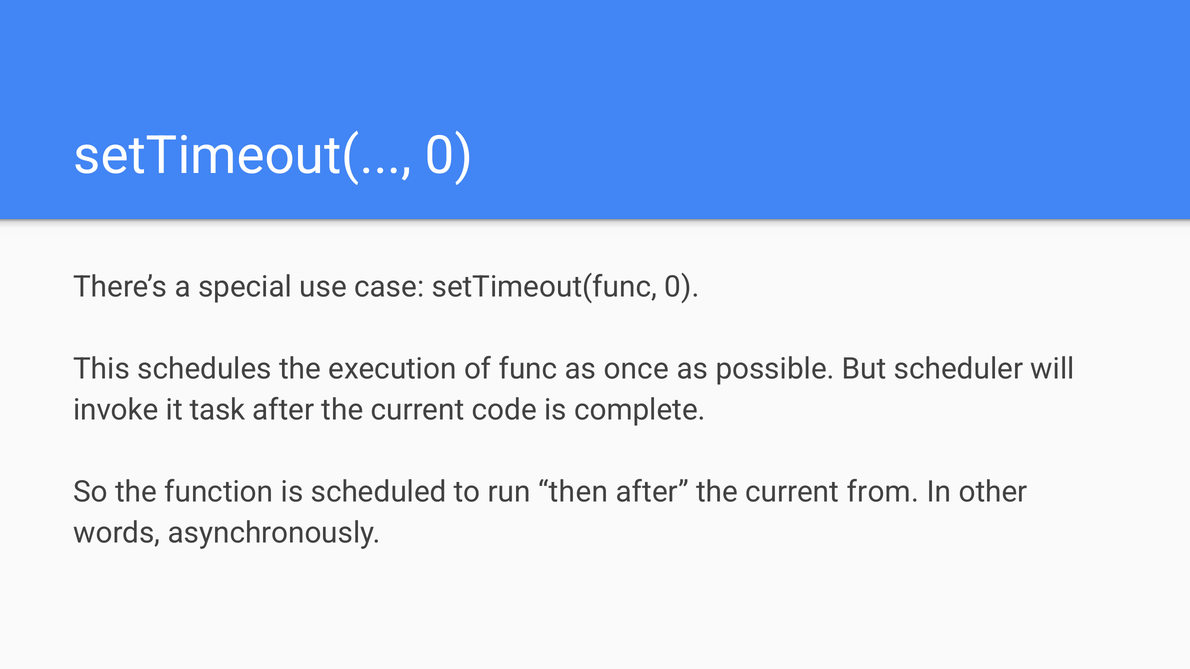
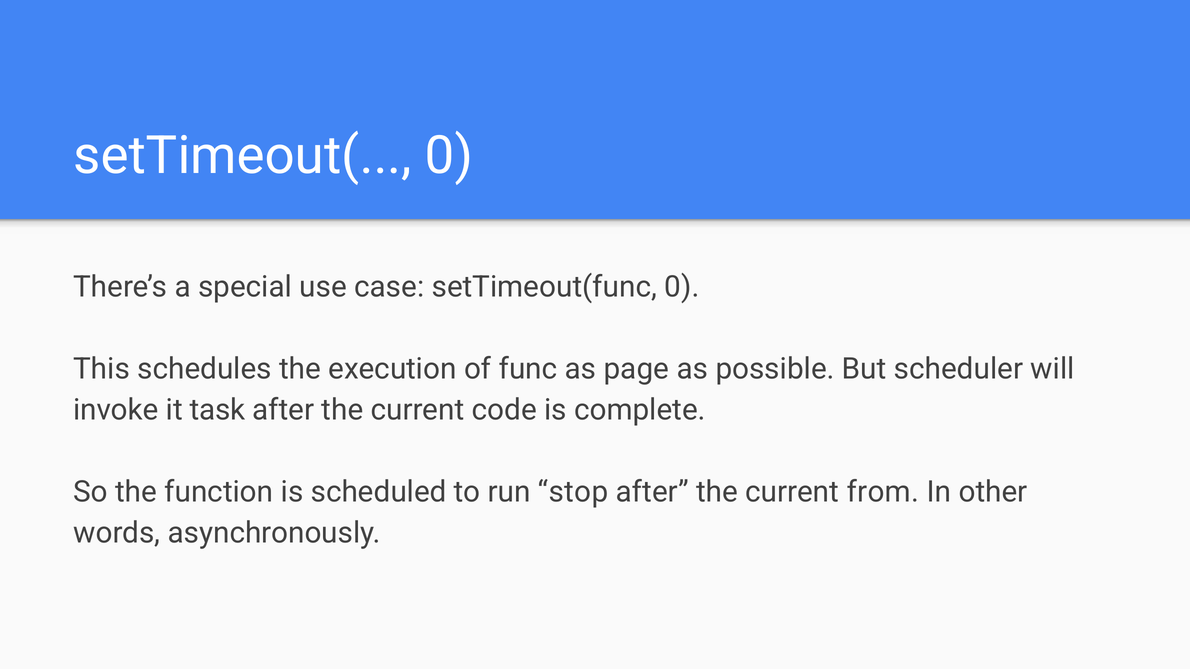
once: once -> page
then: then -> stop
